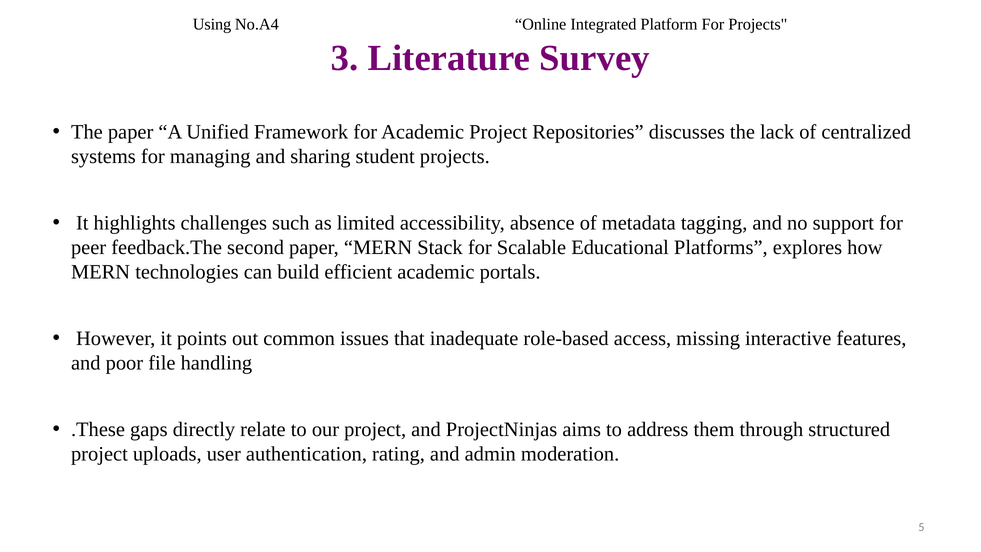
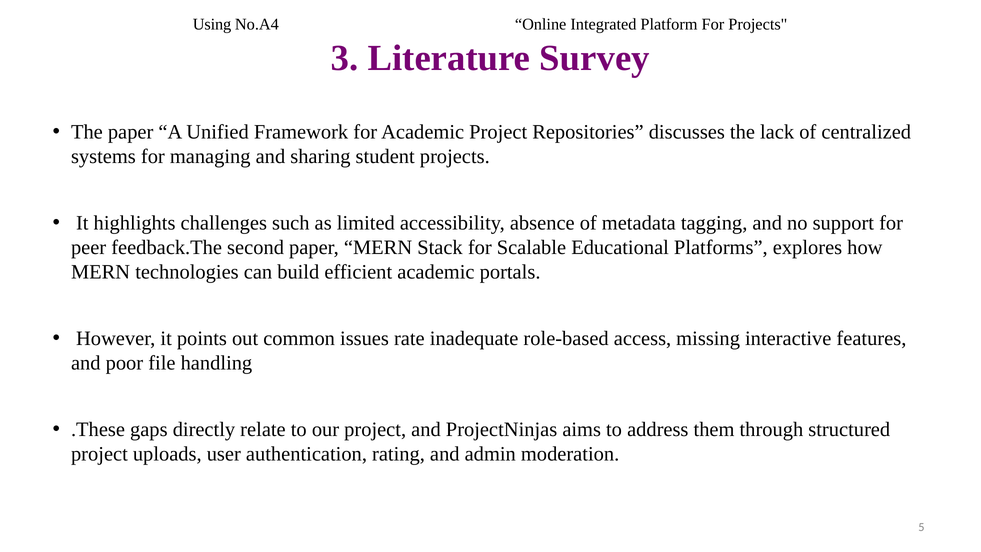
that: that -> rate
